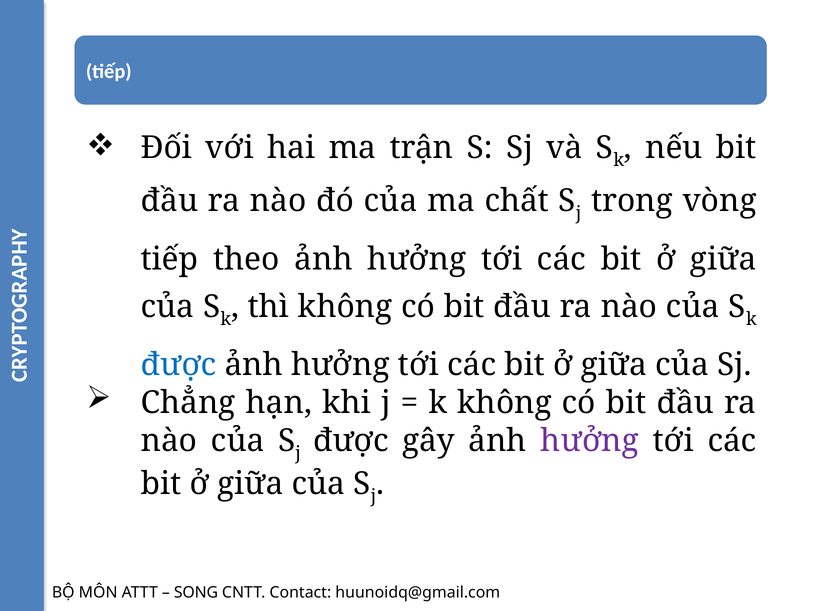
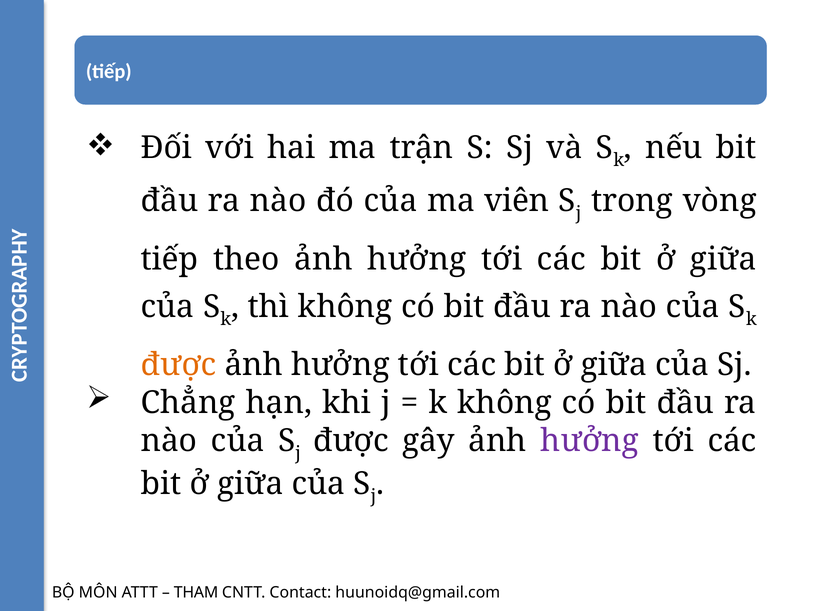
chất: chất -> viên
được at (179, 365) colour: blue -> orange
SONG: SONG -> THAM
